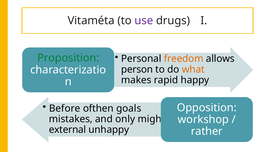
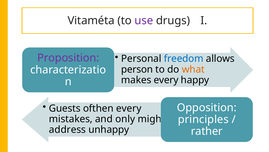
freedom colour: orange -> blue
Proposition colour: green -> purple
makes rapid: rapid -> every
Before: Before -> Guests
ofthen goals: goals -> every
workshop: workshop -> principles
external: external -> address
